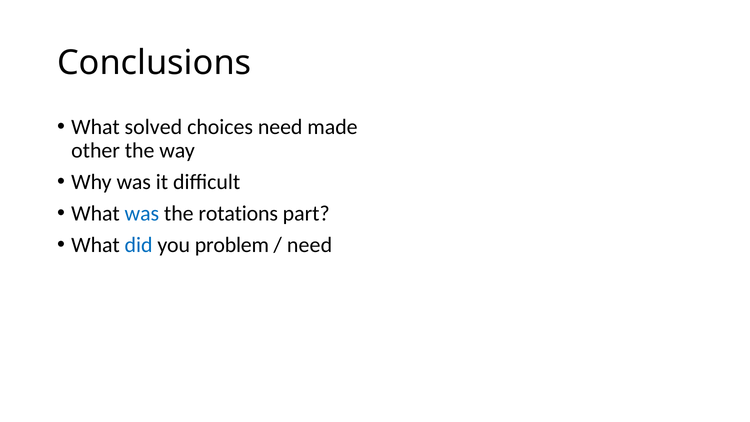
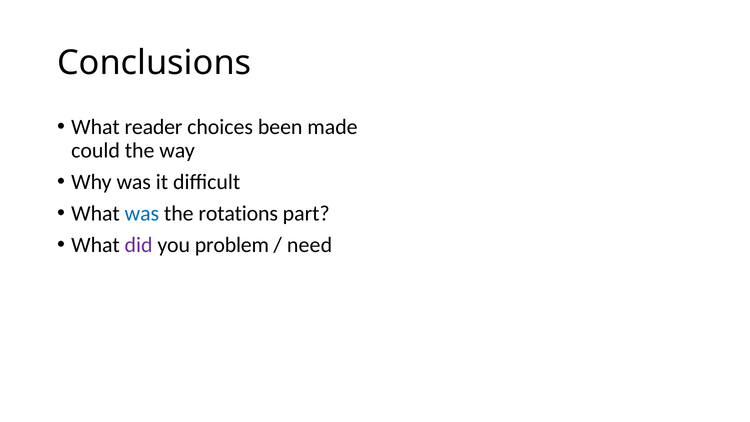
solved: solved -> reader
choices need: need -> been
other: other -> could
did colour: blue -> purple
